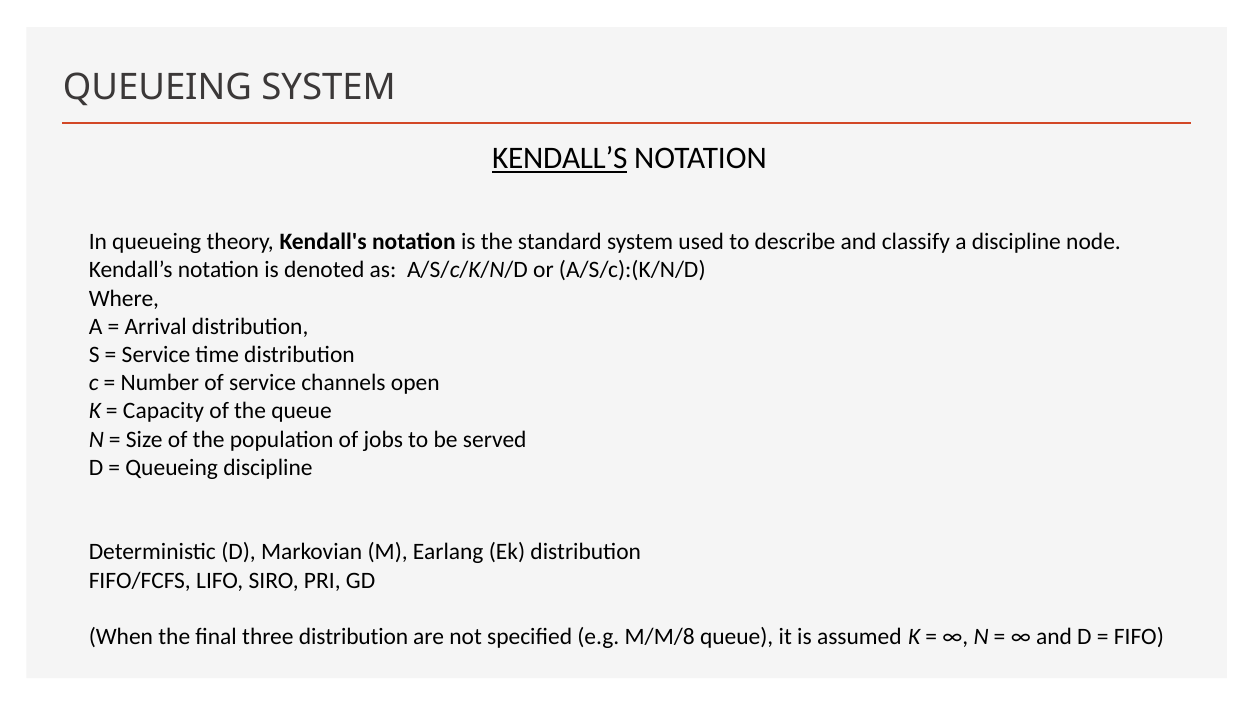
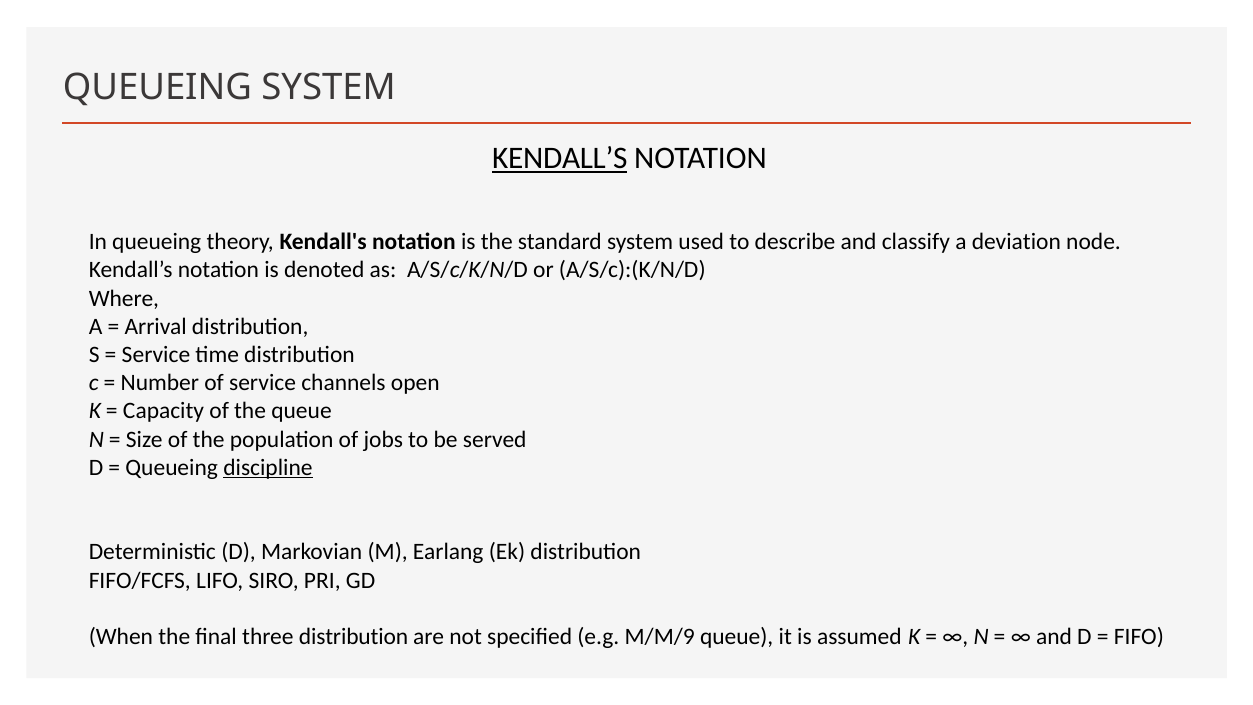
a discipline: discipline -> deviation
discipline at (268, 467) underline: none -> present
M/M/8: M/M/8 -> M/M/9
